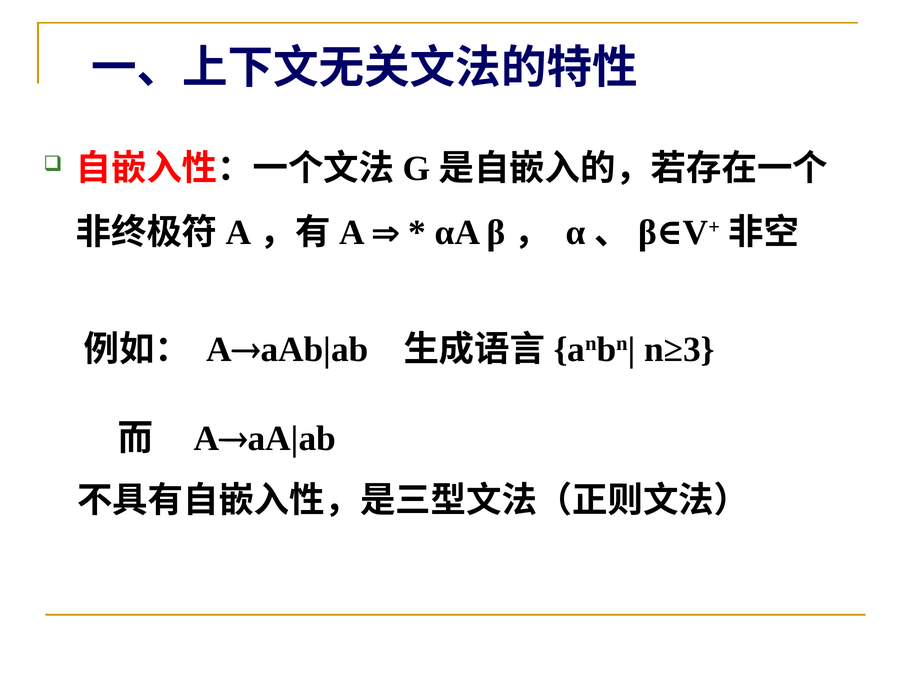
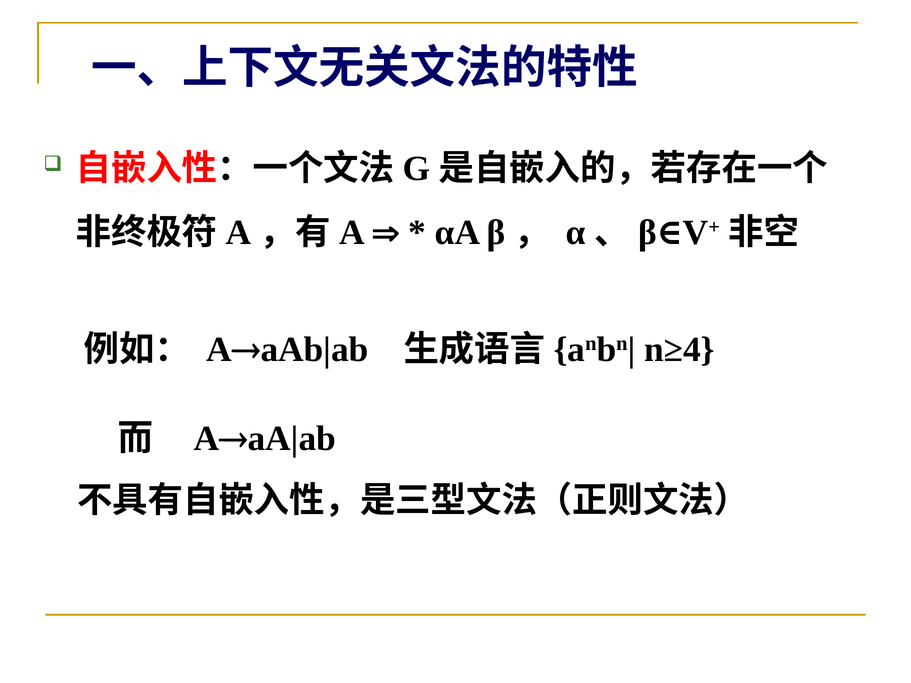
n≥3: n≥3 -> n≥4
